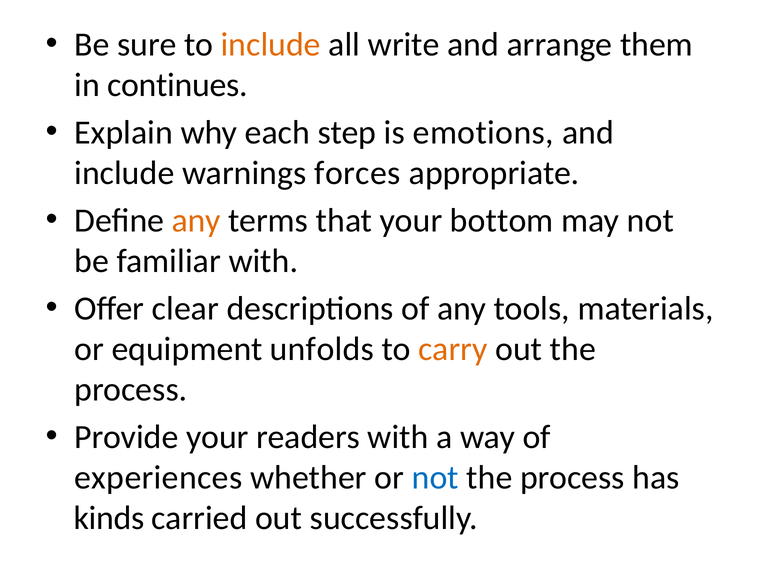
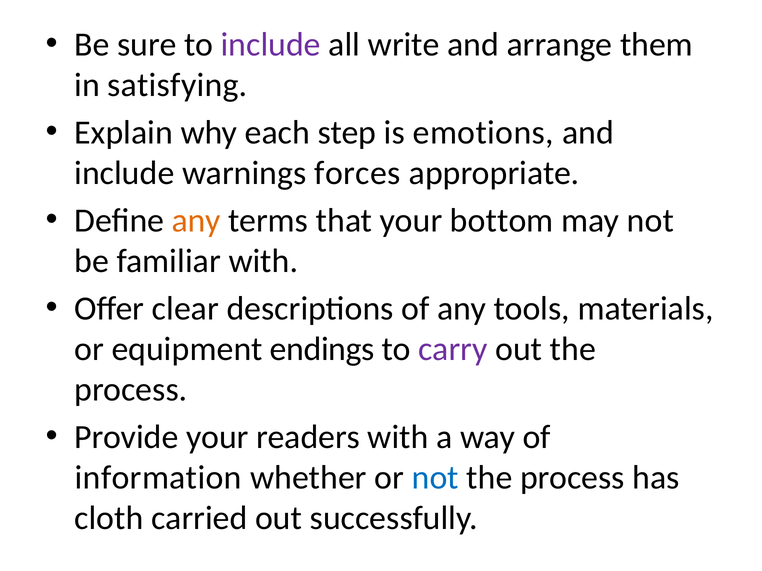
include at (271, 44) colour: orange -> purple
continues: continues -> satisfying
unfolds: unfolds -> endings
carry colour: orange -> purple
experiences: experiences -> information
kinds: kinds -> cloth
